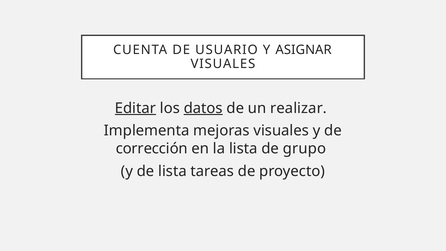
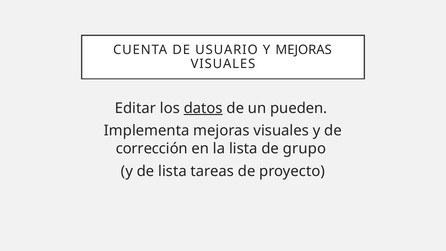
Y ASIGNAR: ASIGNAR -> MEJORAS
Editar underline: present -> none
realizar: realizar -> pueden
